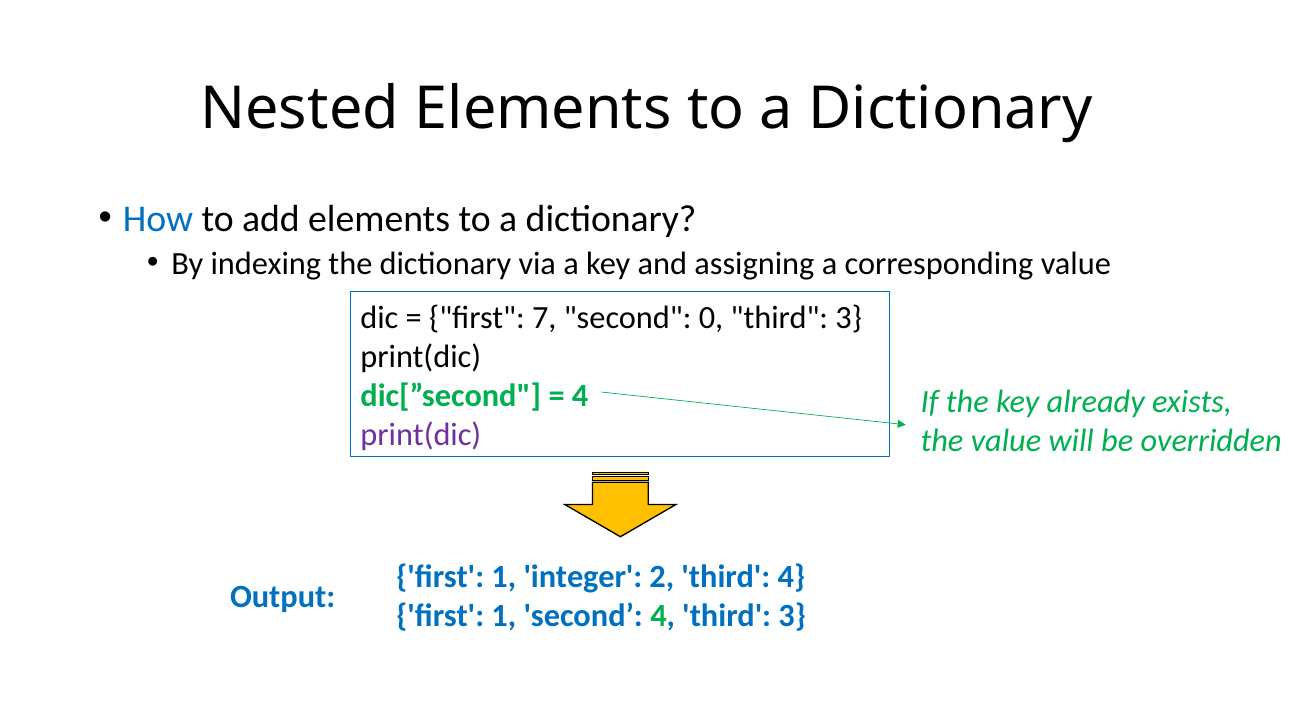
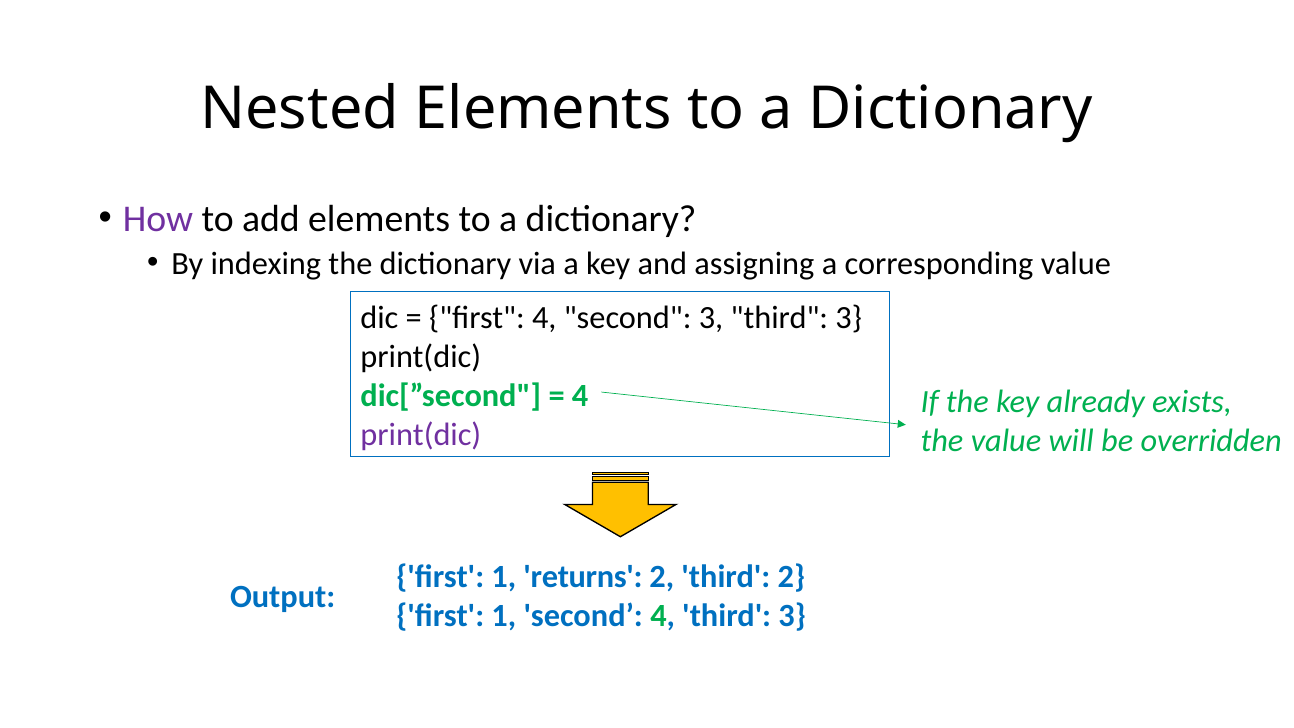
How colour: blue -> purple
first 7: 7 -> 4
second 0: 0 -> 3
integer: integer -> returns
third 4: 4 -> 2
